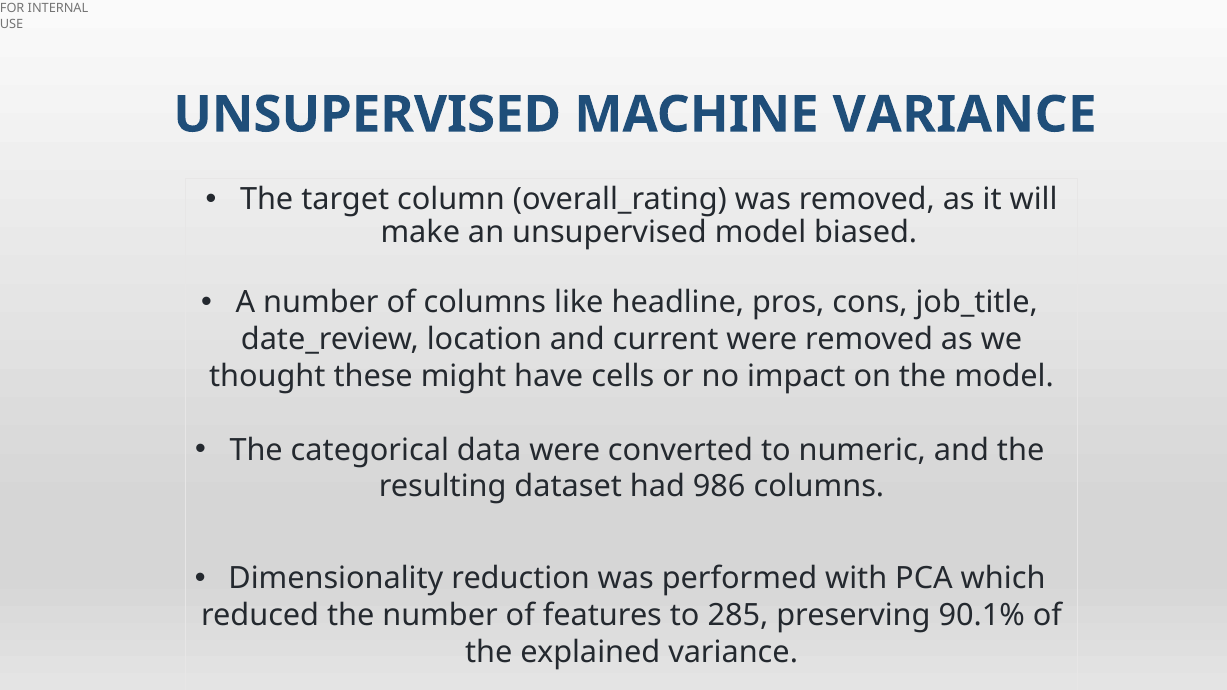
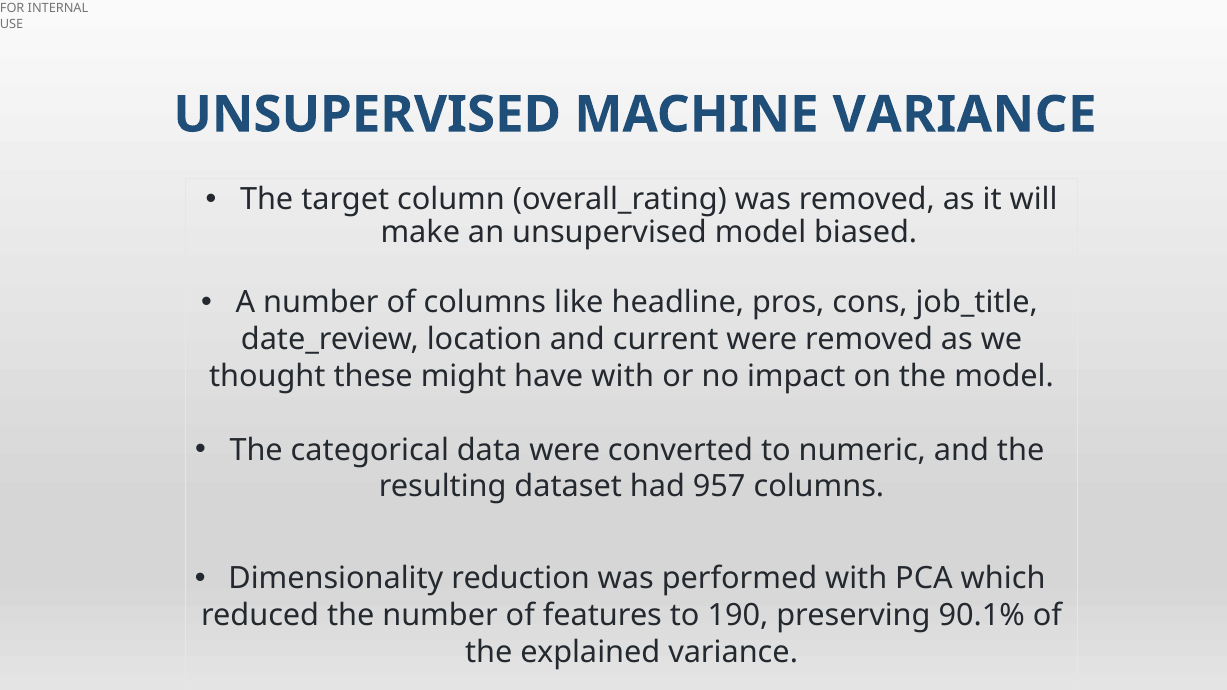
have cells: cells -> with
986: 986 -> 957
285: 285 -> 190
